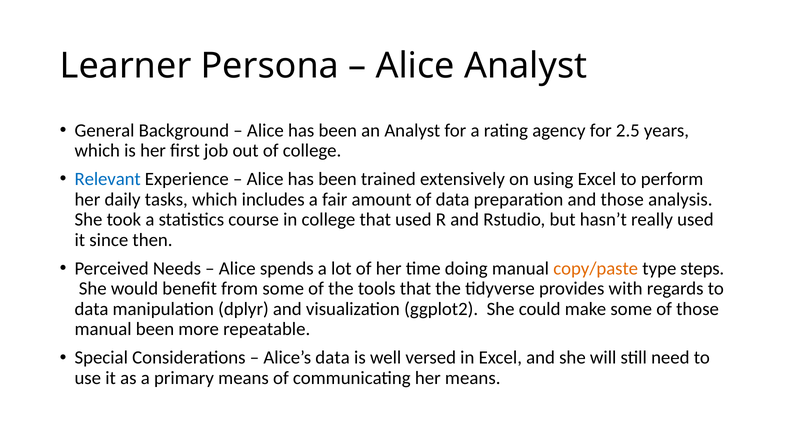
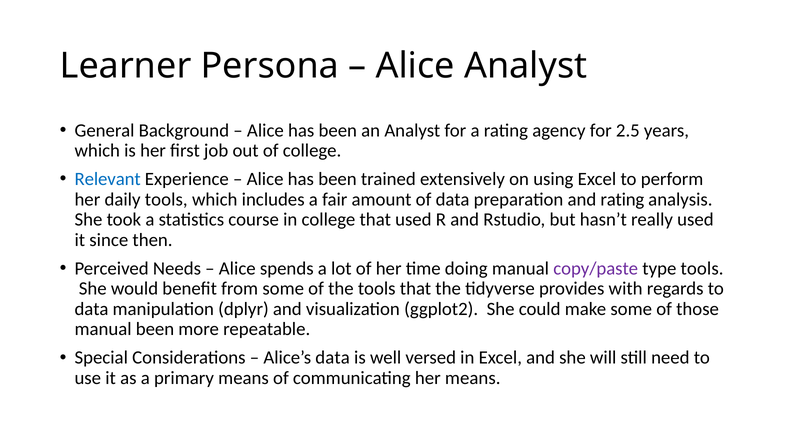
daily tasks: tasks -> tools
and those: those -> rating
copy/paste colour: orange -> purple
type steps: steps -> tools
